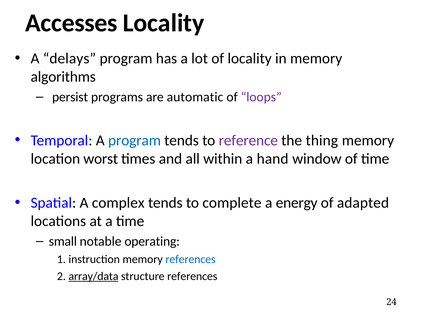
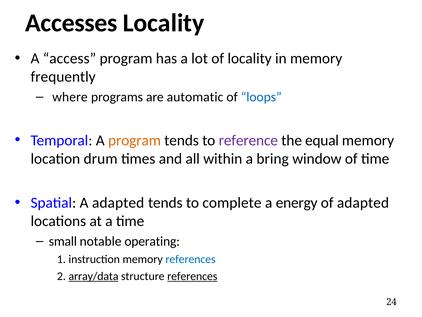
delays: delays -> access
algorithms: algorithms -> frequently
persist: persist -> where
loops colour: purple -> blue
program at (135, 140) colour: blue -> orange
thing: thing -> equal
worst: worst -> drum
hand: hand -> bring
A complex: complex -> adapted
references at (192, 276) underline: none -> present
